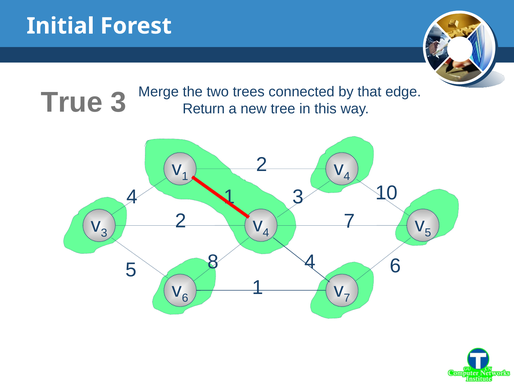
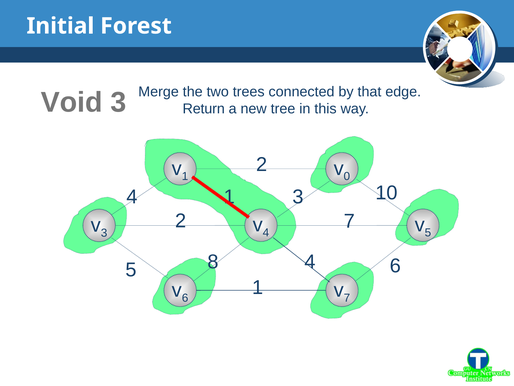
True: True -> Void
4 at (347, 176): 4 -> 0
